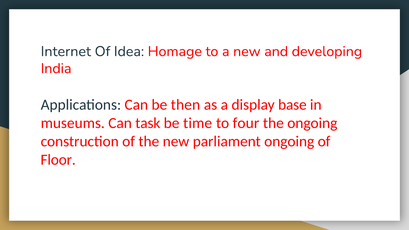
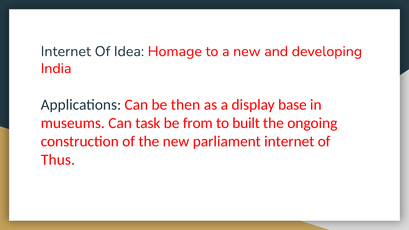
time: time -> from
four: four -> built
parliament ongoing: ongoing -> internet
Floor: Floor -> Thus
